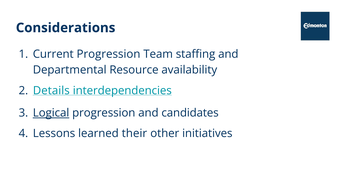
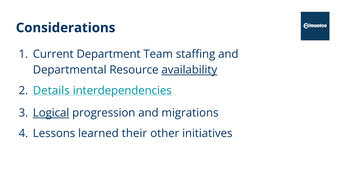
Current Progression: Progression -> Department
availability underline: none -> present
candidates: candidates -> migrations
